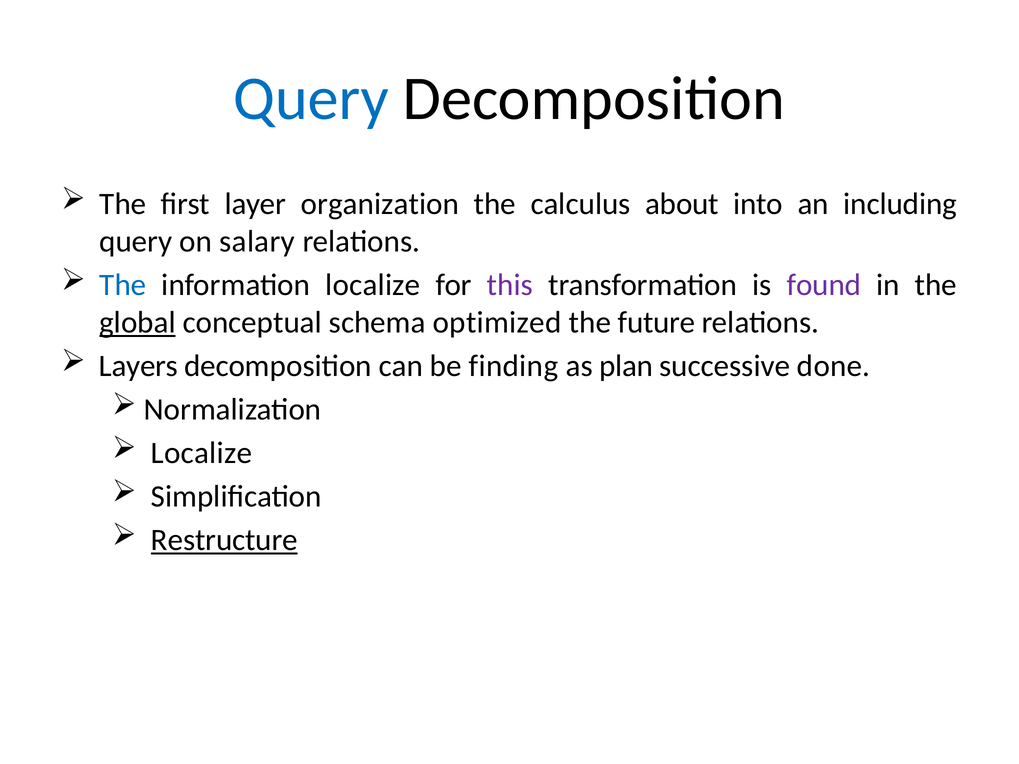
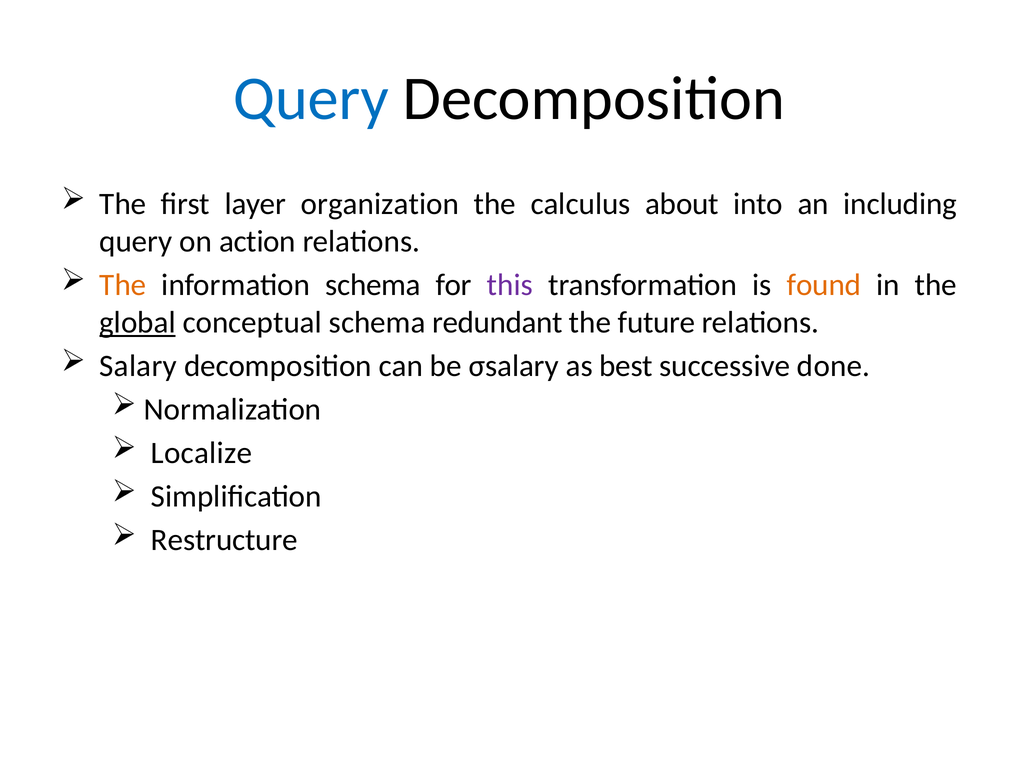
salary: salary -> action
The at (123, 285) colour: blue -> orange
information localize: localize -> schema
found colour: purple -> orange
optimized: optimized -> redundant
Layers: Layers -> Salary
finding: finding -> σsalary
plan: plan -> best
Restructure underline: present -> none
